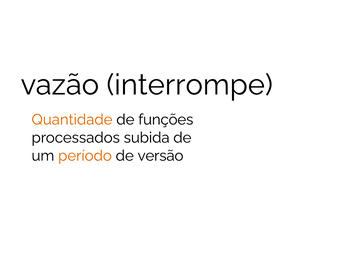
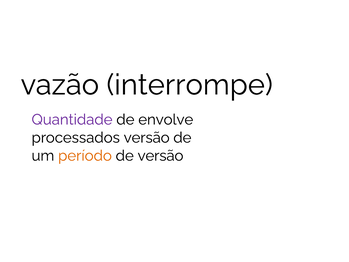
Quantidade colour: orange -> purple
funções: funções -> envolve
processados subida: subida -> versão
